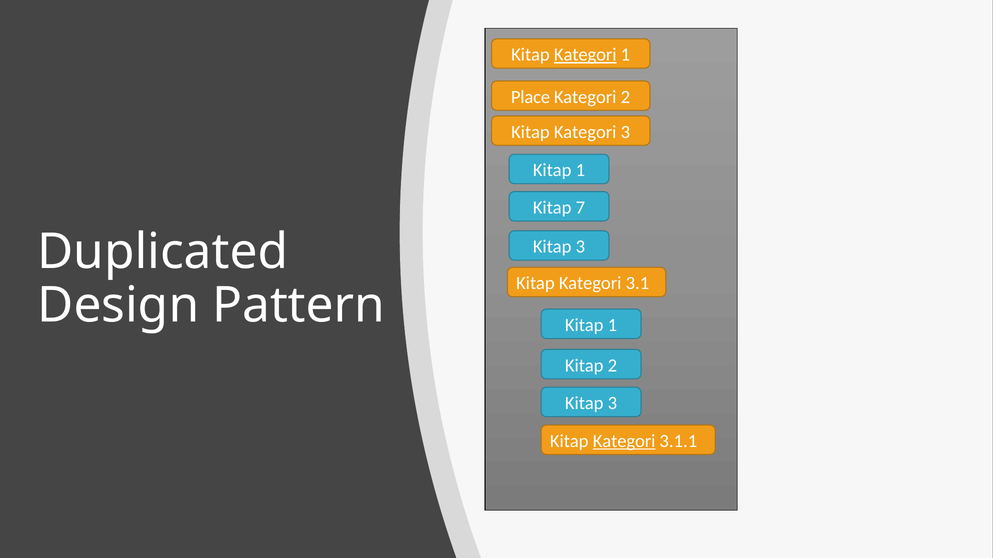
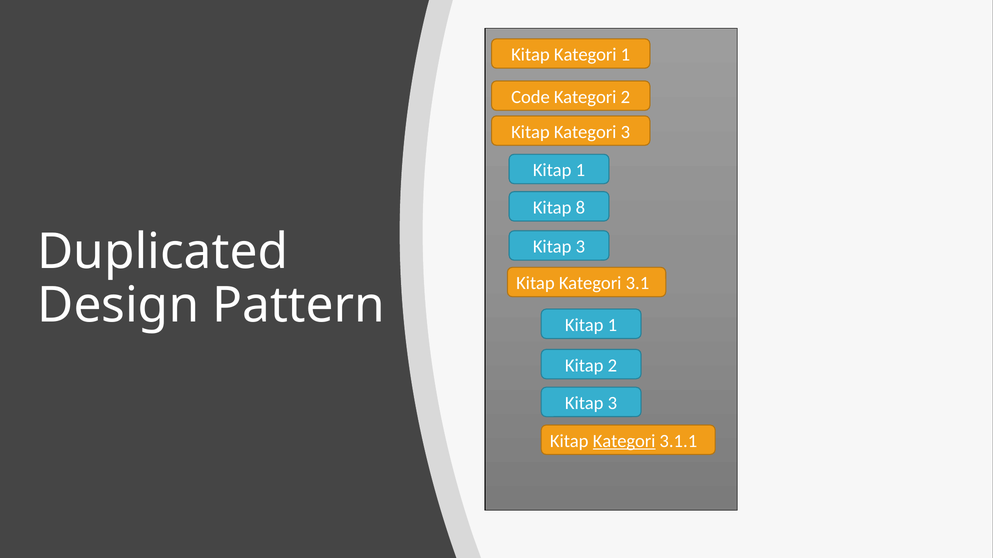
Kategori at (585, 55) underline: present -> none
Place: Place -> Code
7: 7 -> 8
